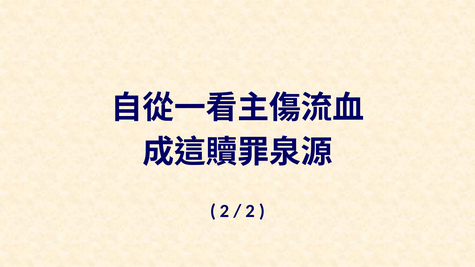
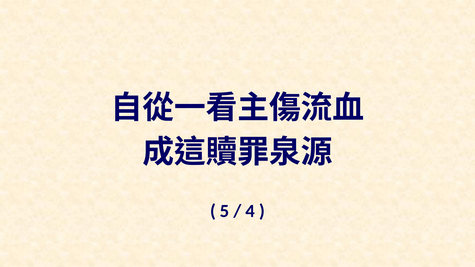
2 at (225, 211): 2 -> 5
2 at (250, 211): 2 -> 4
